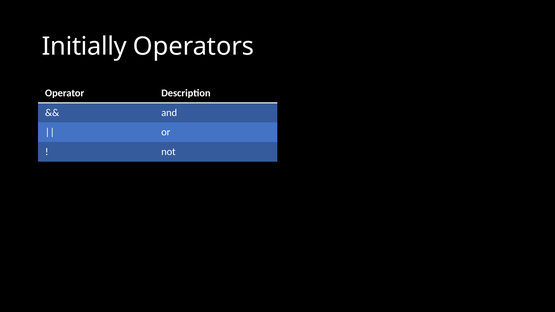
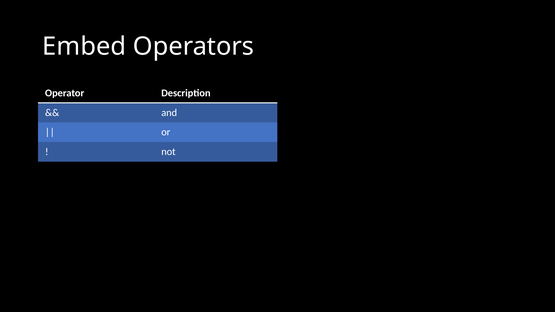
Initially: Initially -> Embed
